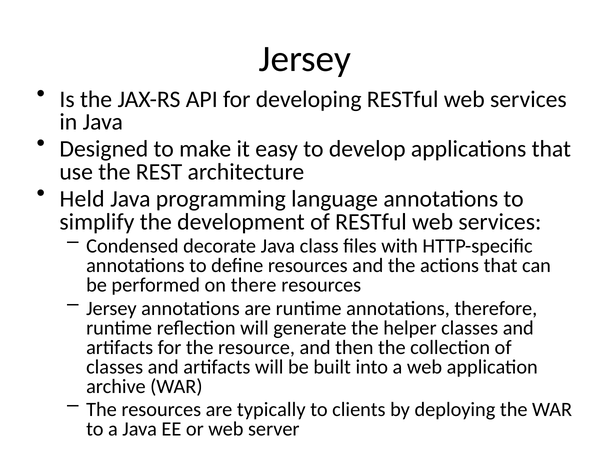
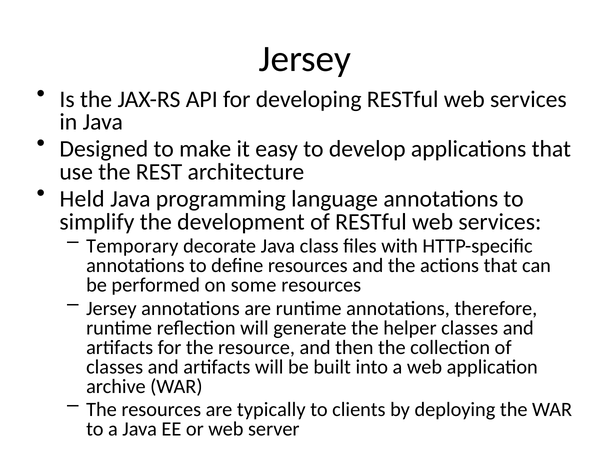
Condensed: Condensed -> Temporary
there: there -> some
